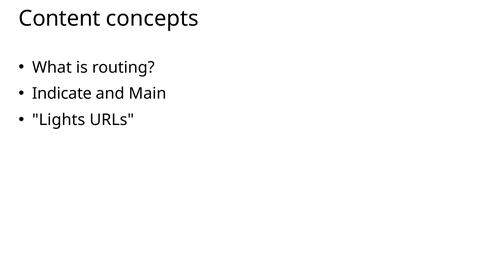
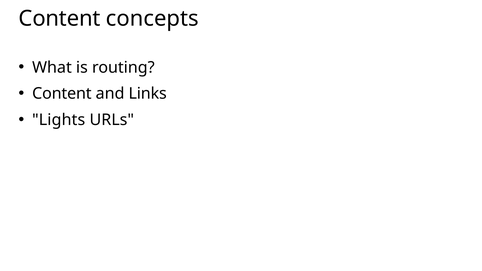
Indicate at (62, 94): Indicate -> Content
Main: Main -> Links
